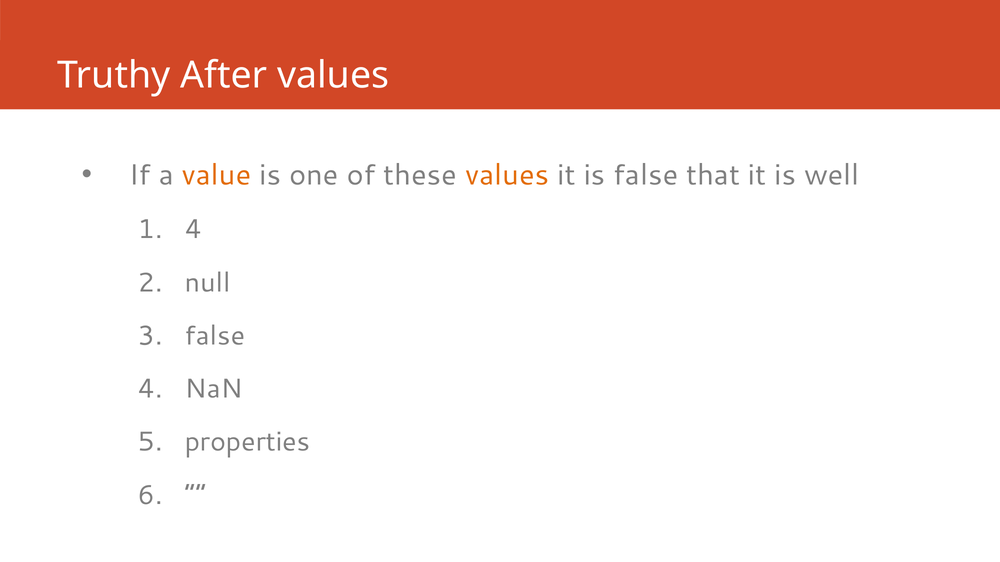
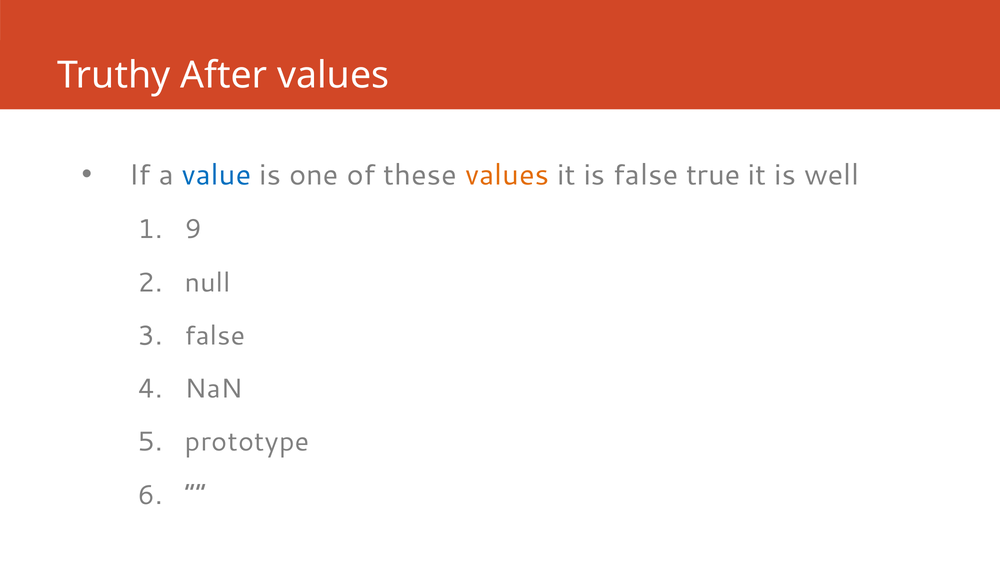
value colour: orange -> blue
that: that -> true
4 at (193, 230): 4 -> 9
properties: properties -> prototype
